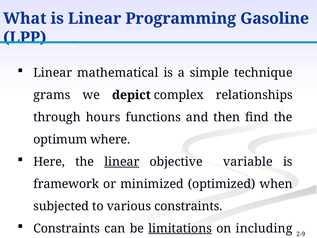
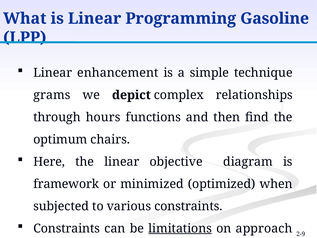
mathematical: mathematical -> enhancement
where: where -> chairs
linear at (122, 162) underline: present -> none
variable: variable -> diagram
including: including -> approach
